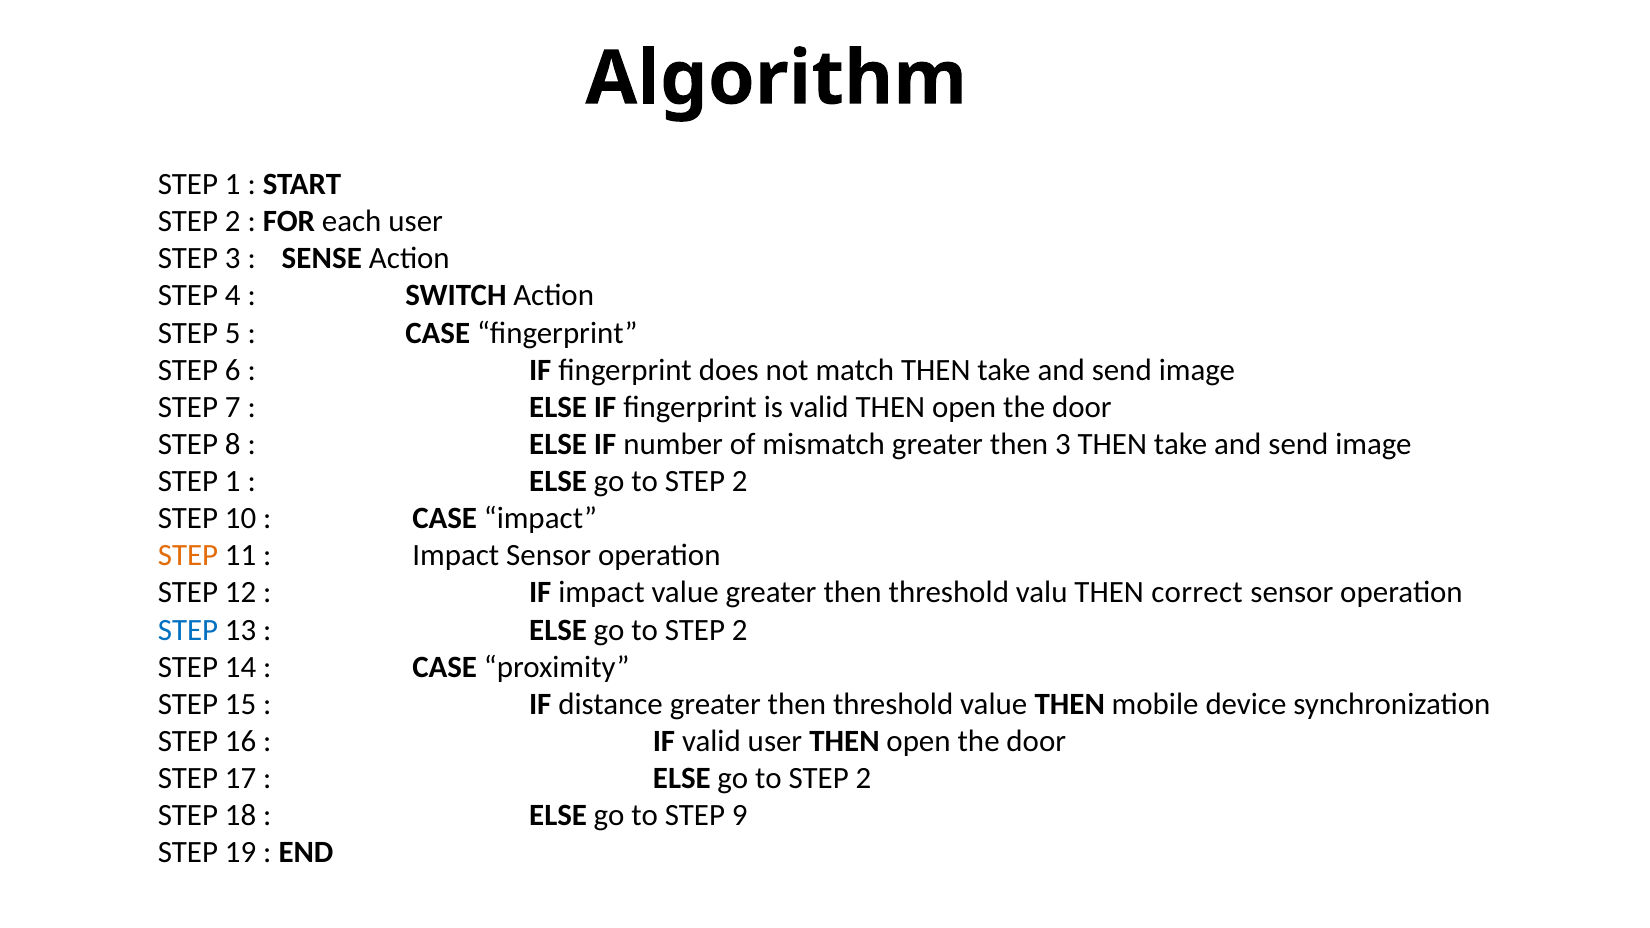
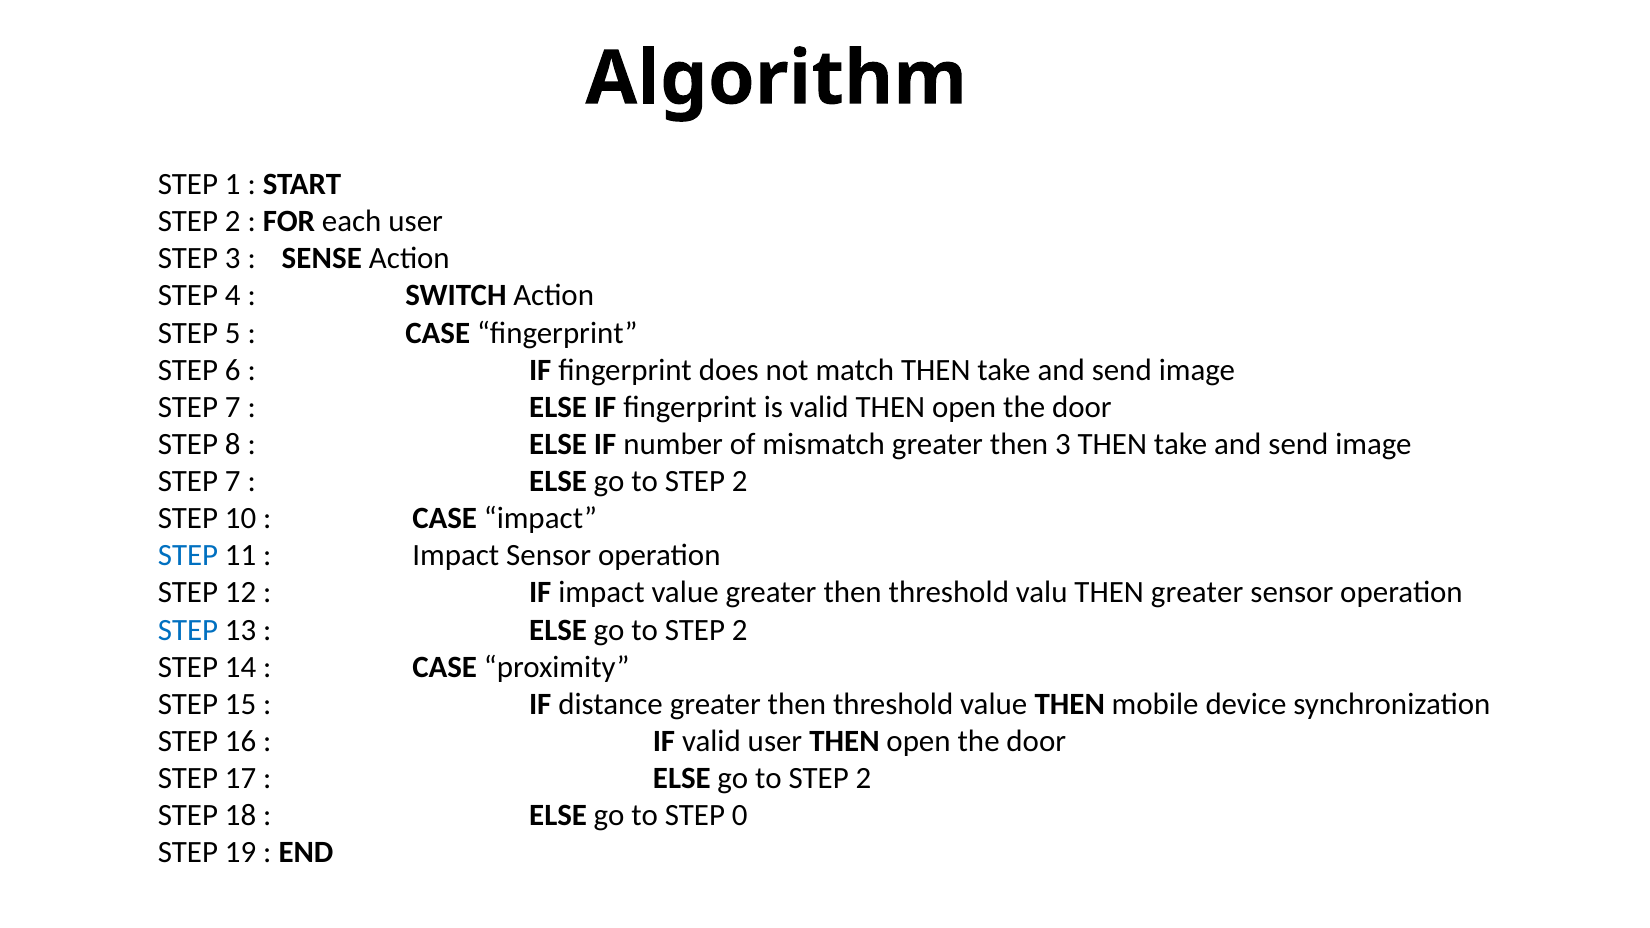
1 at (233, 481): 1 -> 7
STEP at (188, 556) colour: orange -> blue
THEN correct: correct -> greater
9: 9 -> 0
